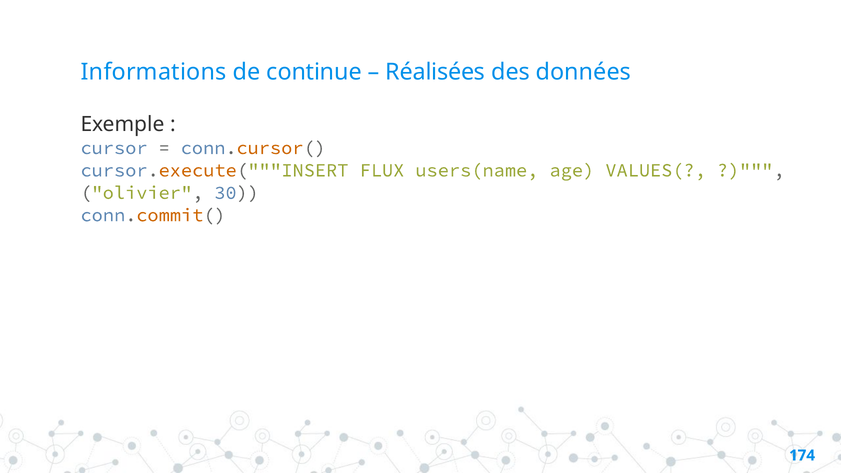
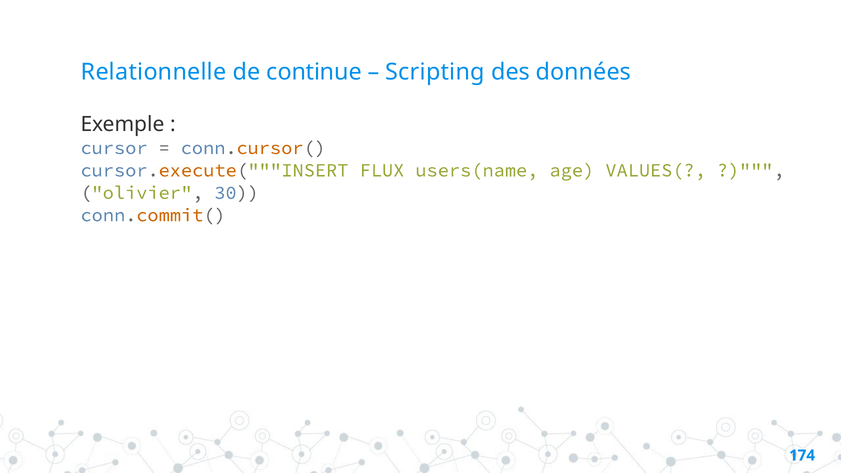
Informations: Informations -> Relationnelle
Réalisées: Réalisées -> Scripting
